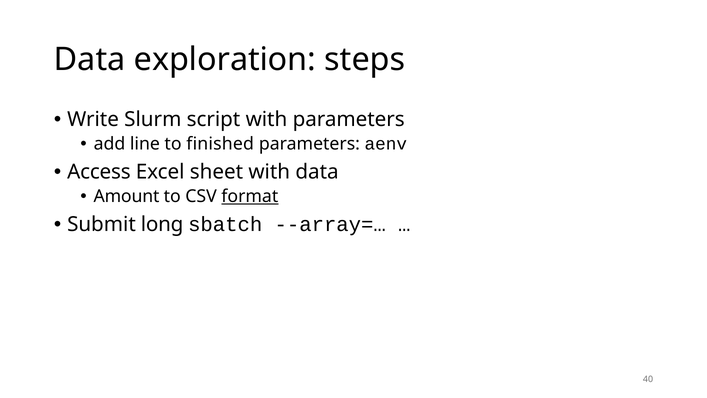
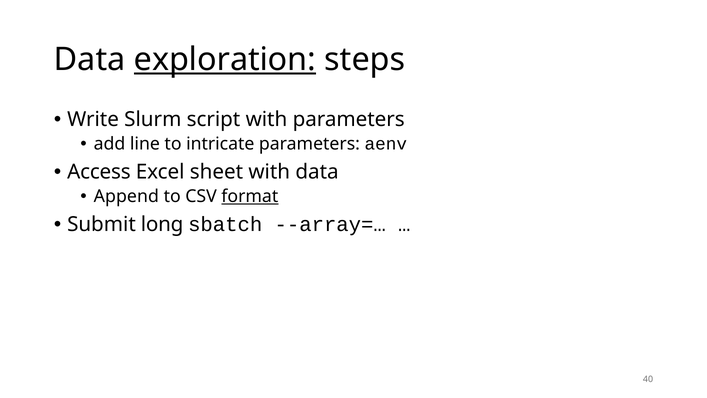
exploration underline: none -> present
finished: finished -> intricate
Amount: Amount -> Append
